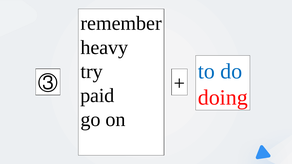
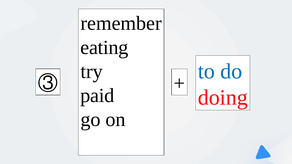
heavy: heavy -> eating
